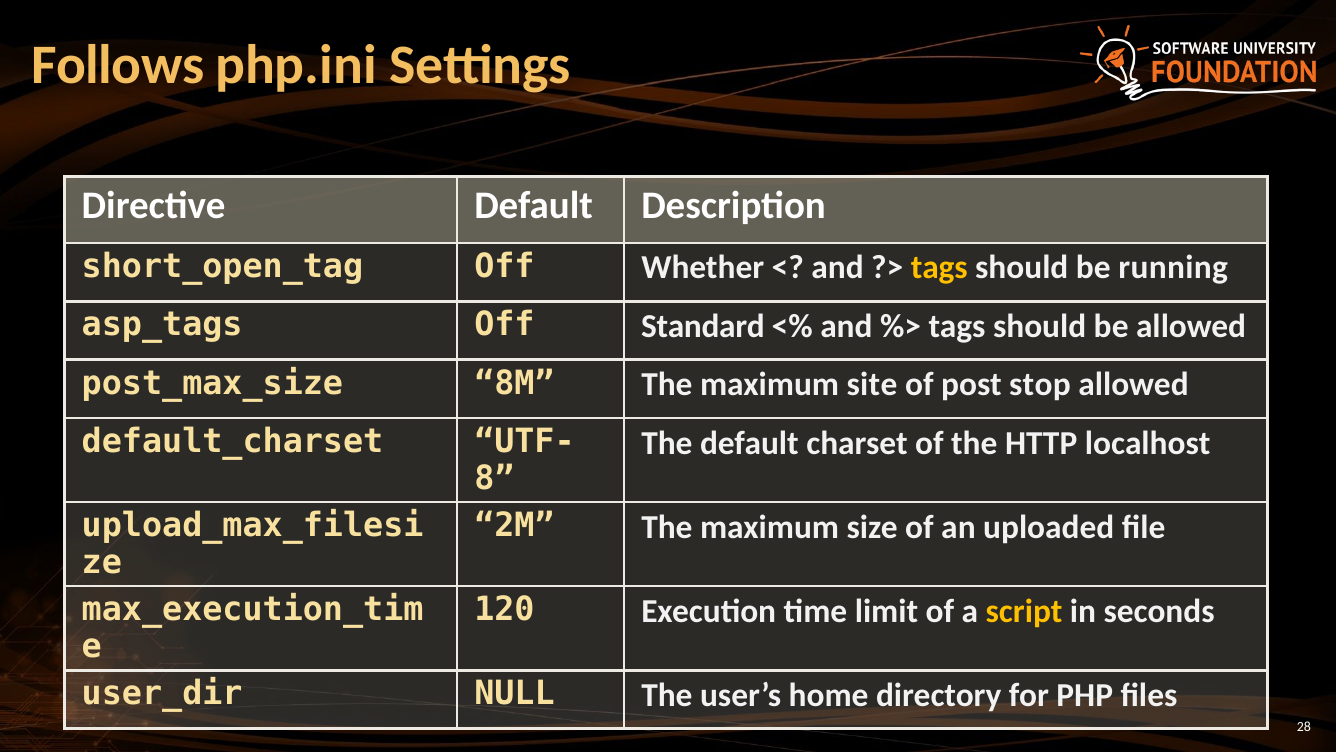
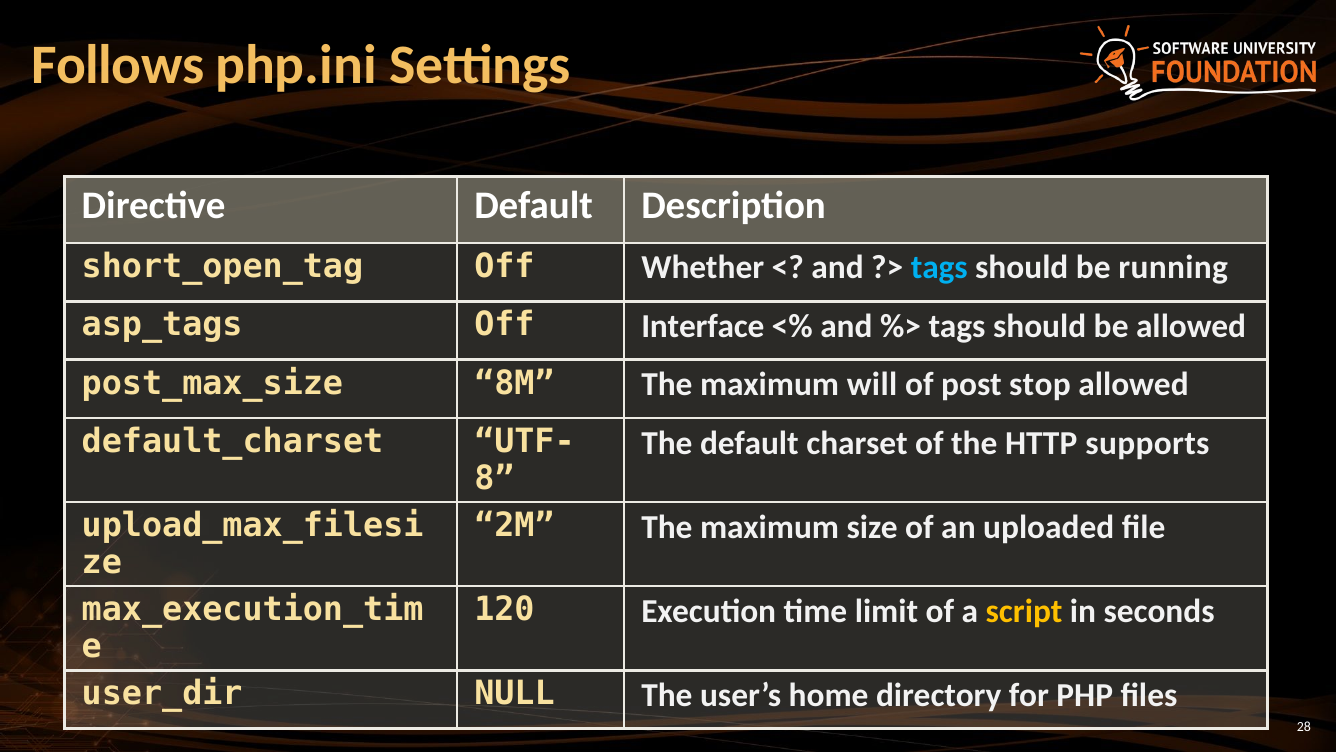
tags at (939, 268) colour: yellow -> light blue
Standard: Standard -> Interface
site: site -> will
localhost: localhost -> supports
